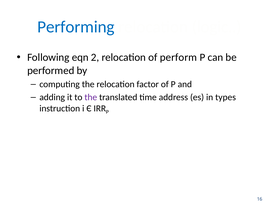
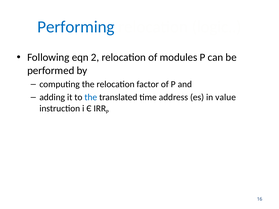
perform: perform -> modules
the at (91, 97) colour: purple -> blue
types: types -> value
